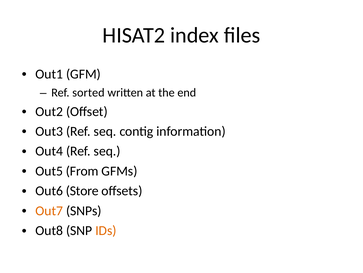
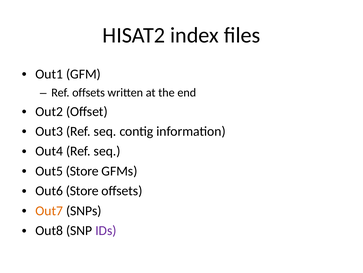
Ref sorted: sorted -> offsets
Out5 From: From -> Store
IDs colour: orange -> purple
